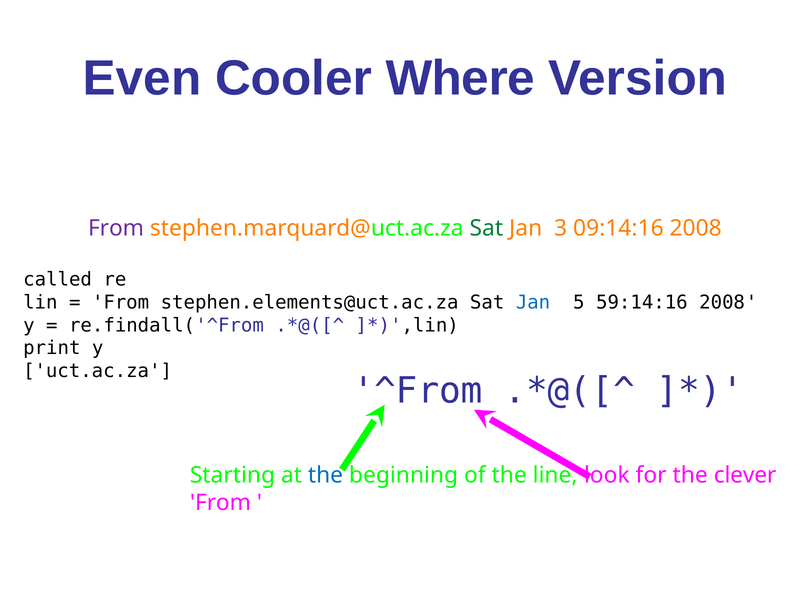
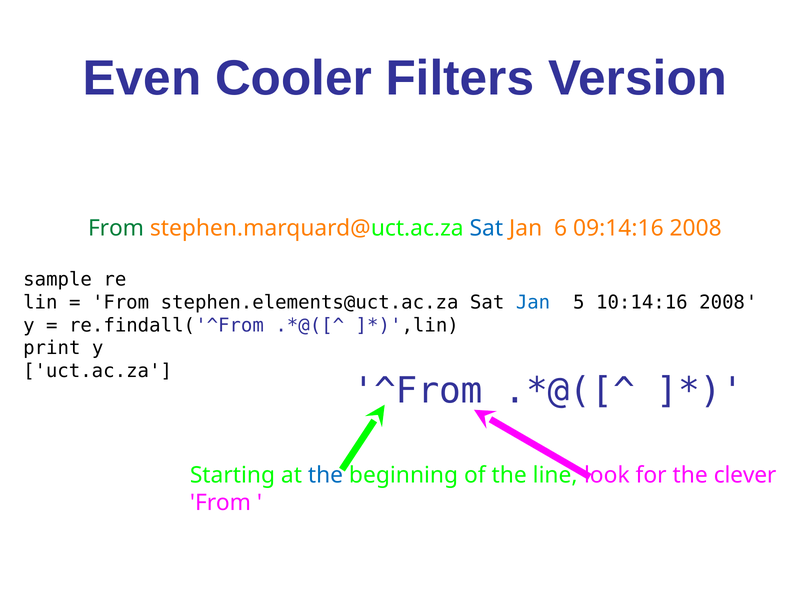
Where: Where -> Filters
From at (116, 228) colour: purple -> green
Sat at (486, 228) colour: green -> blue
3: 3 -> 6
called: called -> sample
59:14:16: 59:14:16 -> 10:14:16
